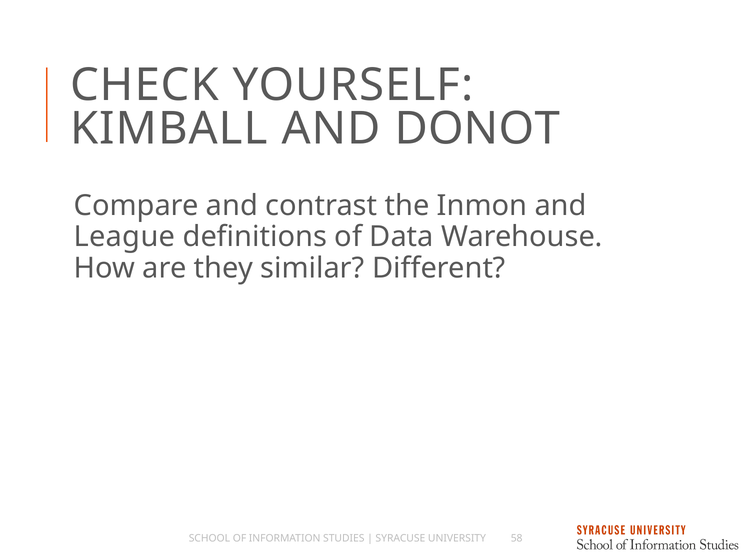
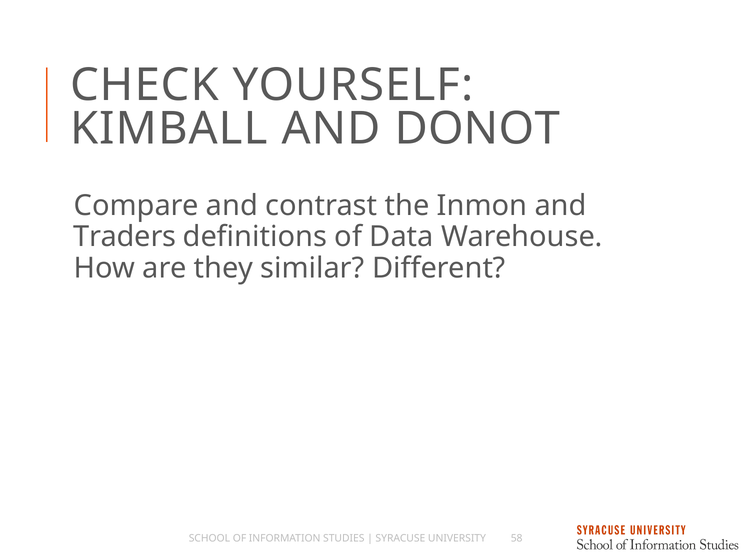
League: League -> Traders
